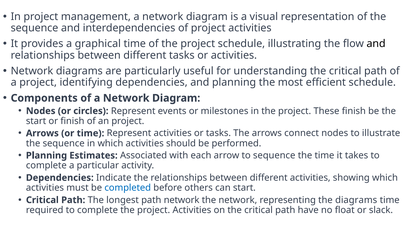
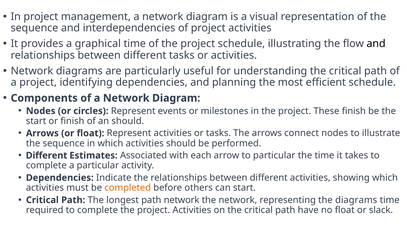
an project: project -> should
or time: time -> float
Planning at (46, 155): Planning -> Different
to sequence: sequence -> particular
completed colour: blue -> orange
